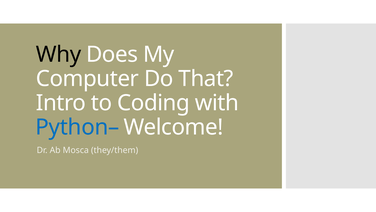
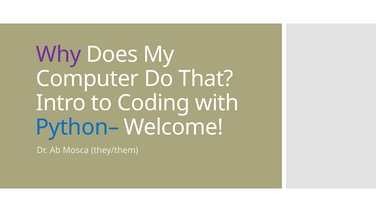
Why colour: black -> purple
